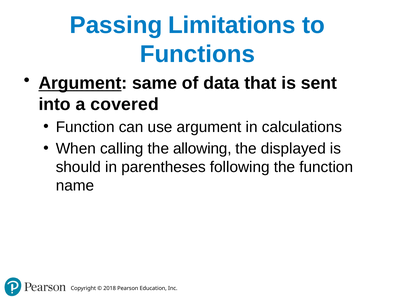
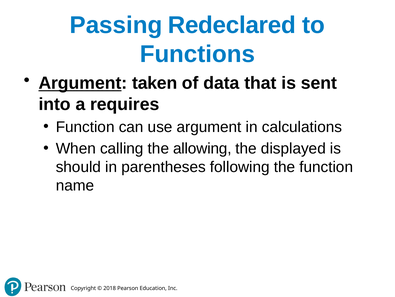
Limitations: Limitations -> Redeclared
same: same -> taken
covered: covered -> requires
